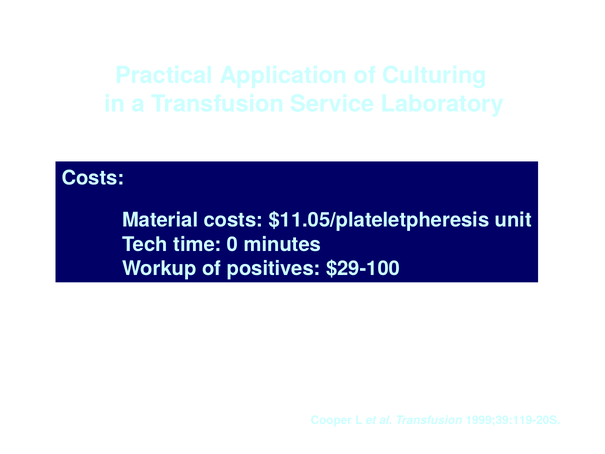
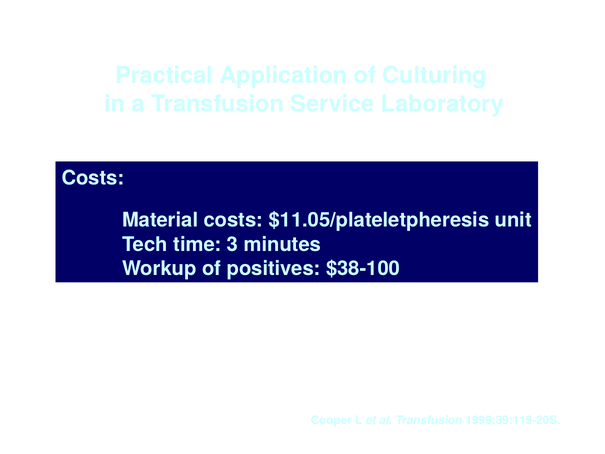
0: 0 -> 3
$29-100: $29-100 -> $38-100
